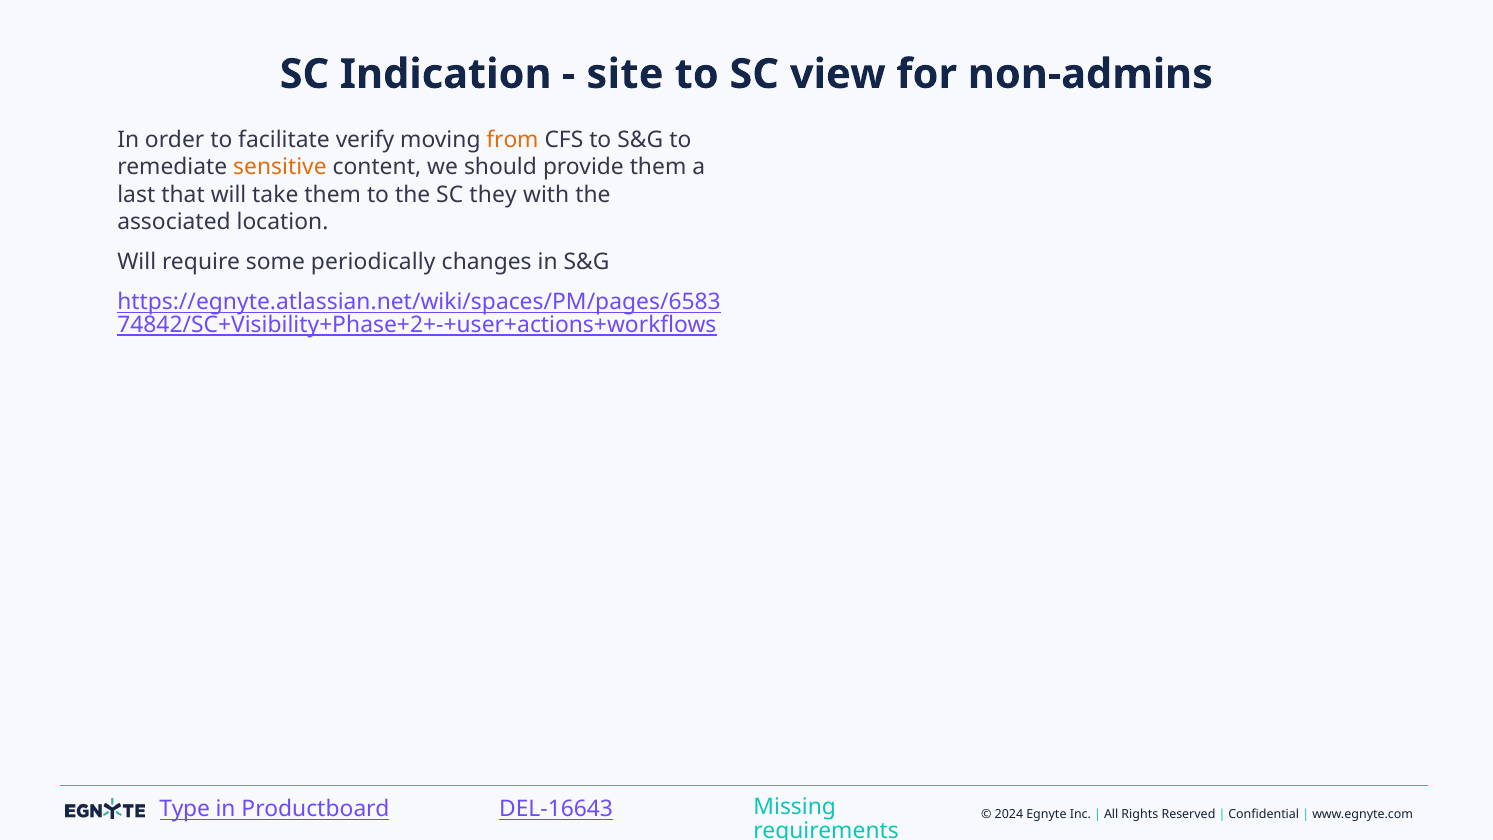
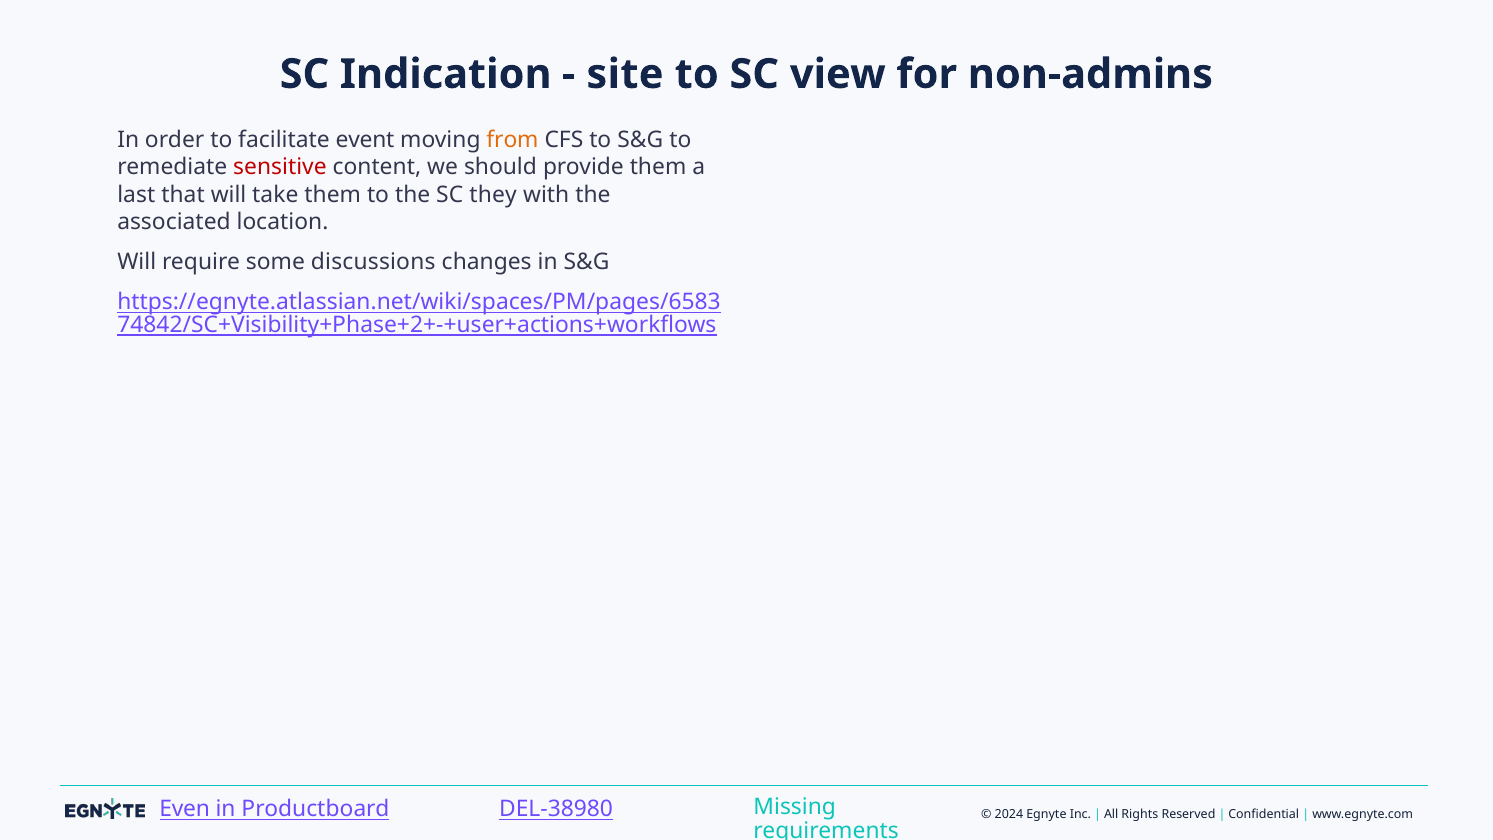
verify: verify -> event
sensitive colour: orange -> red
periodically: periodically -> discussions
Type: Type -> Even
DEL-16643: DEL-16643 -> DEL-38980
